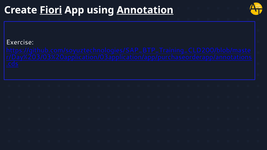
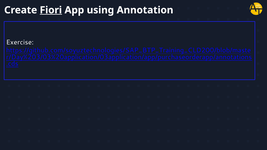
Annotation underline: present -> none
